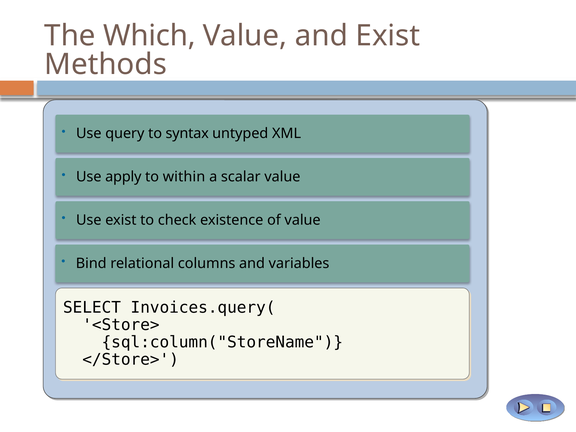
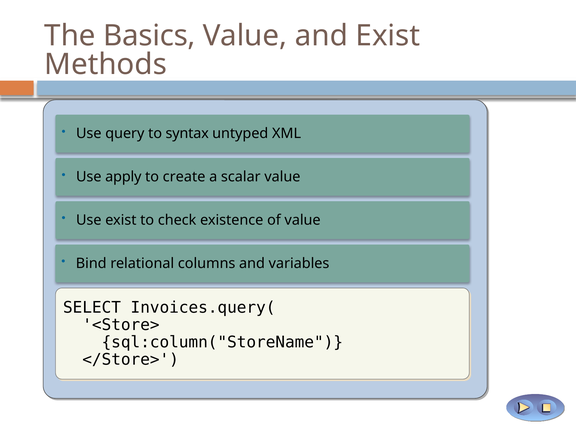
Which: Which -> Basics
within: within -> create
